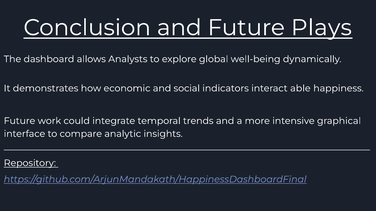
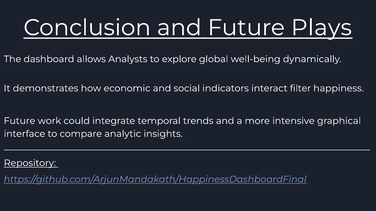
able: able -> filter
